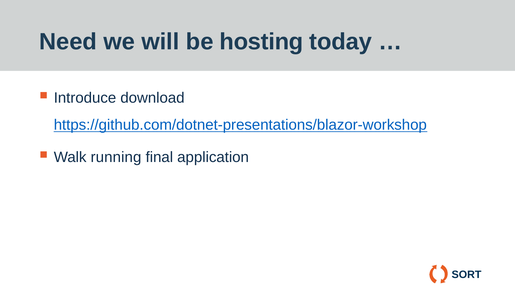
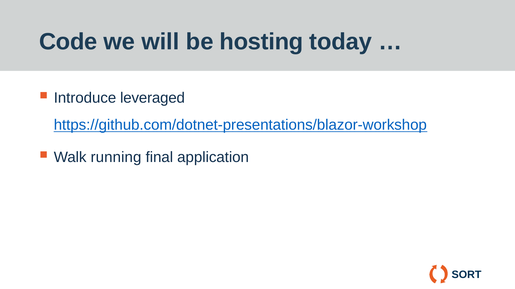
Need: Need -> Code
download: download -> leveraged
